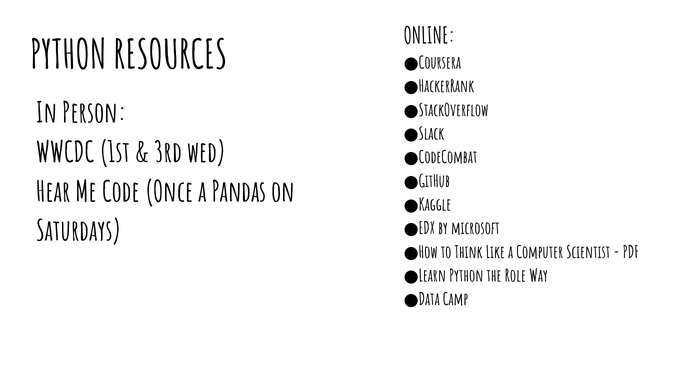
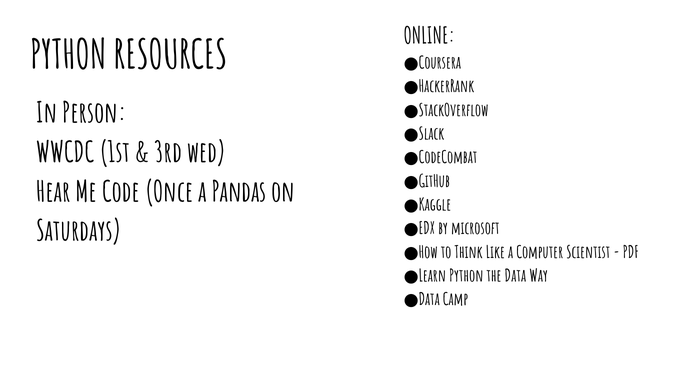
Role: Role -> Data
